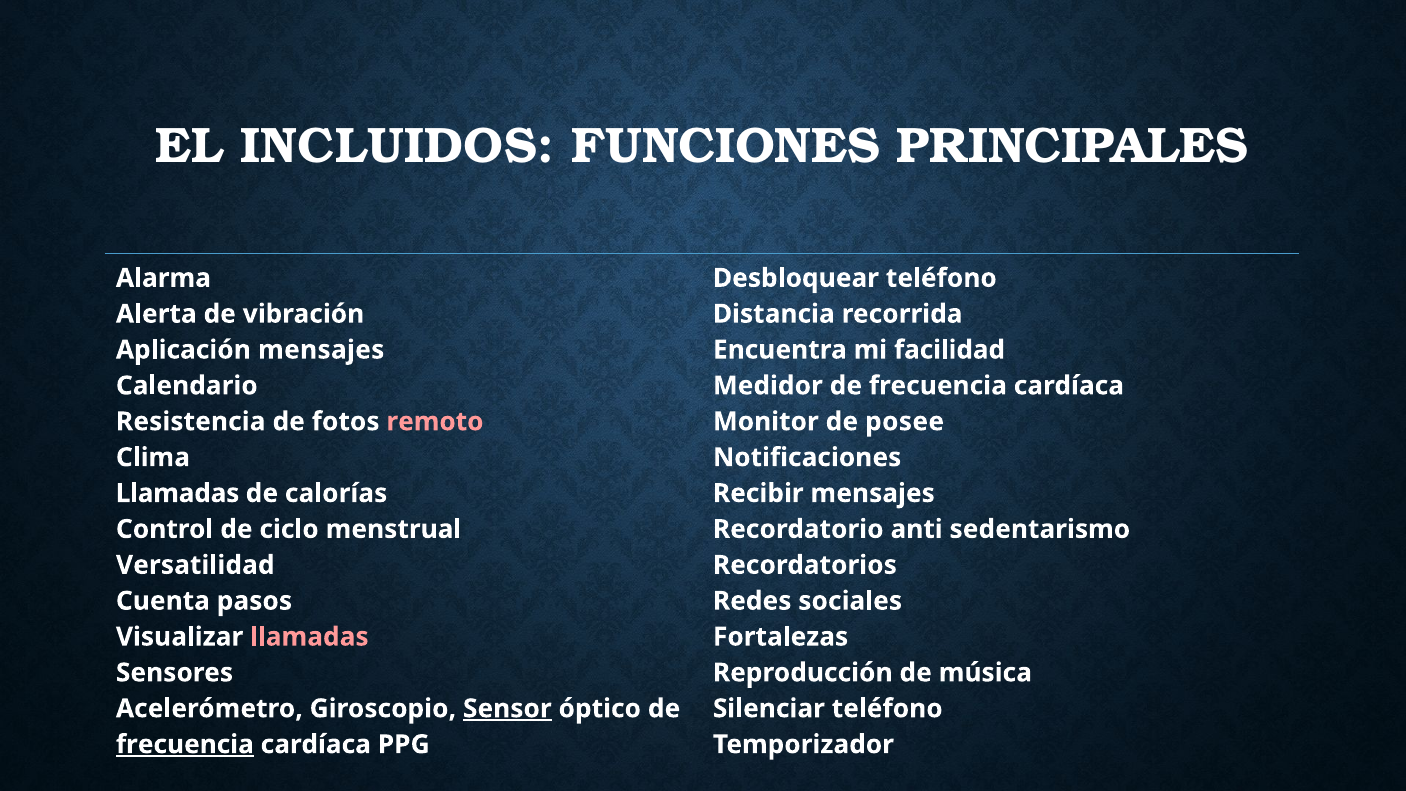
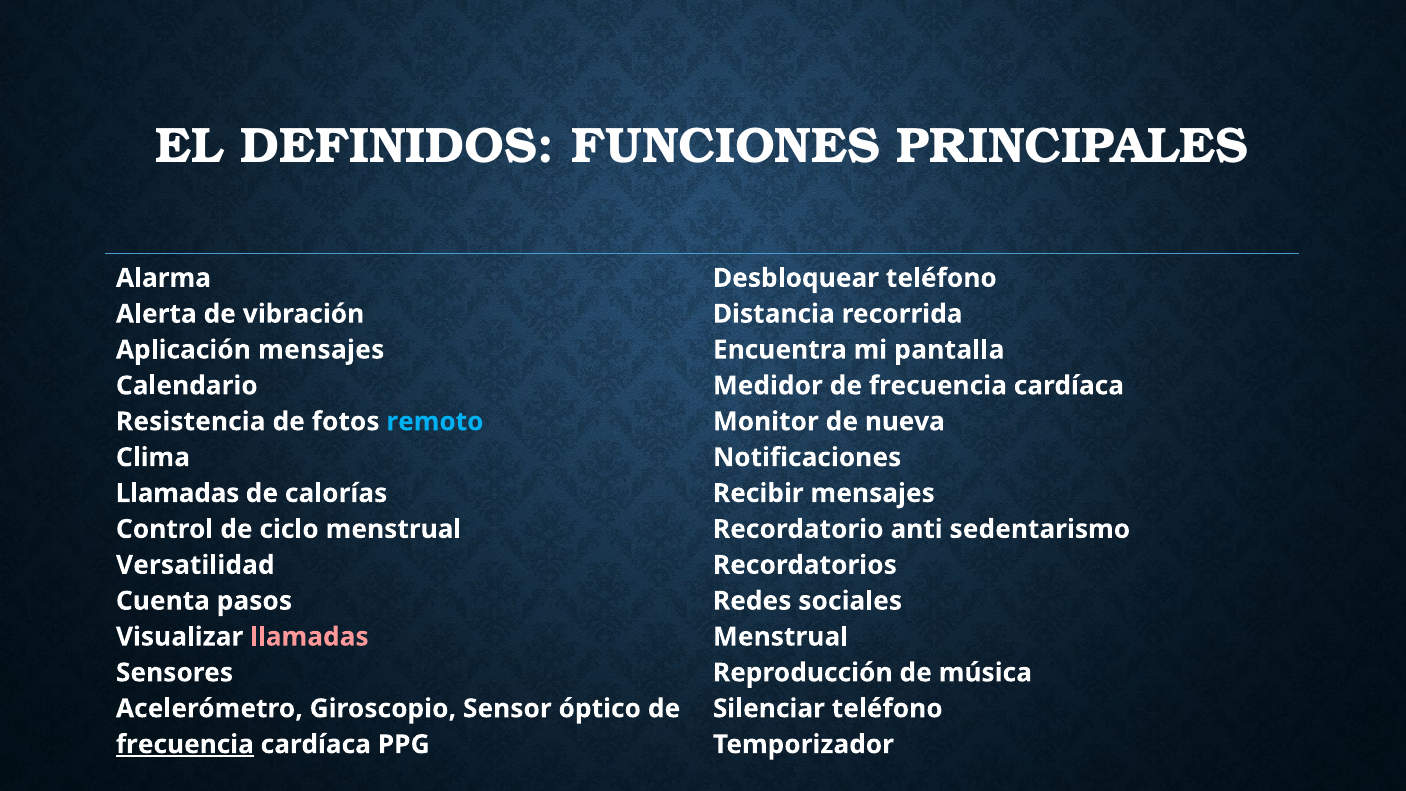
INCLUIDOS: INCLUIDOS -> DEFINIDOS
facilidad: facilidad -> pantalla
remoto colour: pink -> light blue
posee: posee -> nueva
Fortalezas at (781, 637): Fortalezas -> Menstrual
Sensor underline: present -> none
